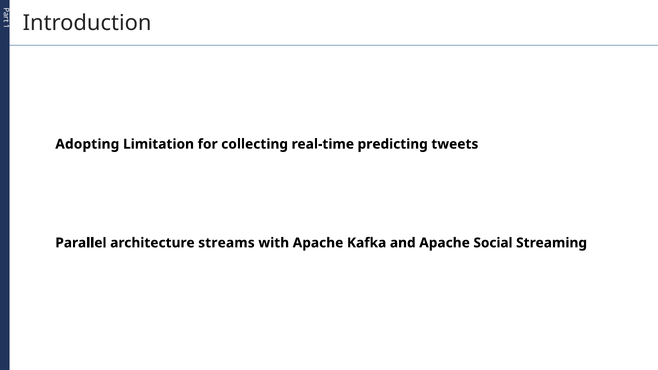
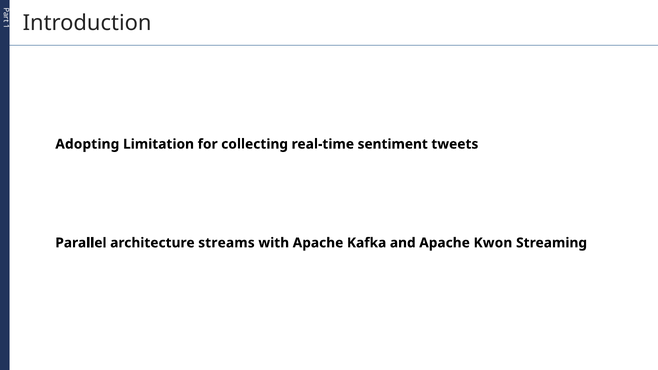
predicting: predicting -> sentiment
Social: Social -> Kwon
